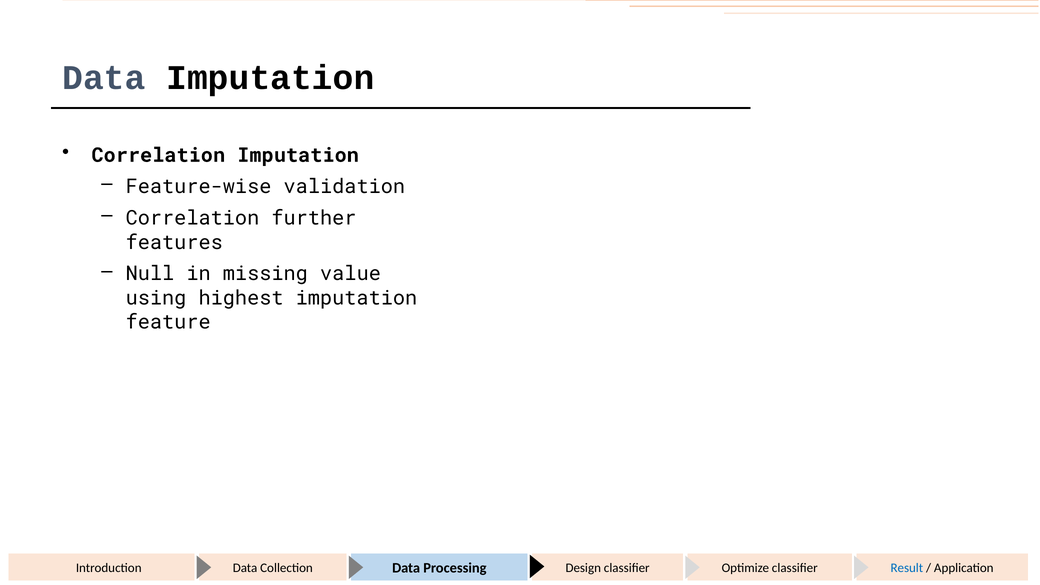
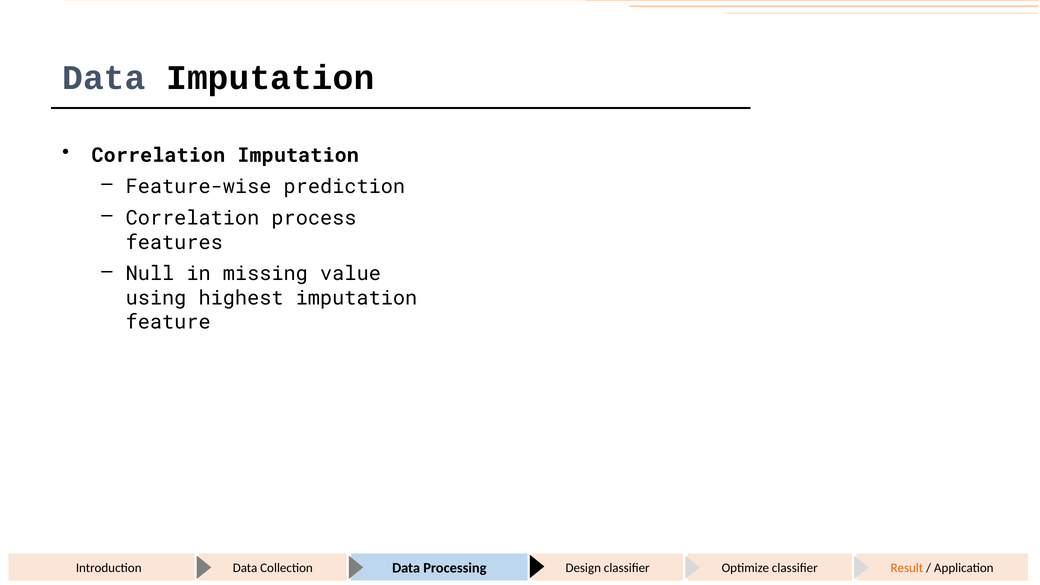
validation: validation -> prediction
further: further -> process
Result colour: blue -> orange
